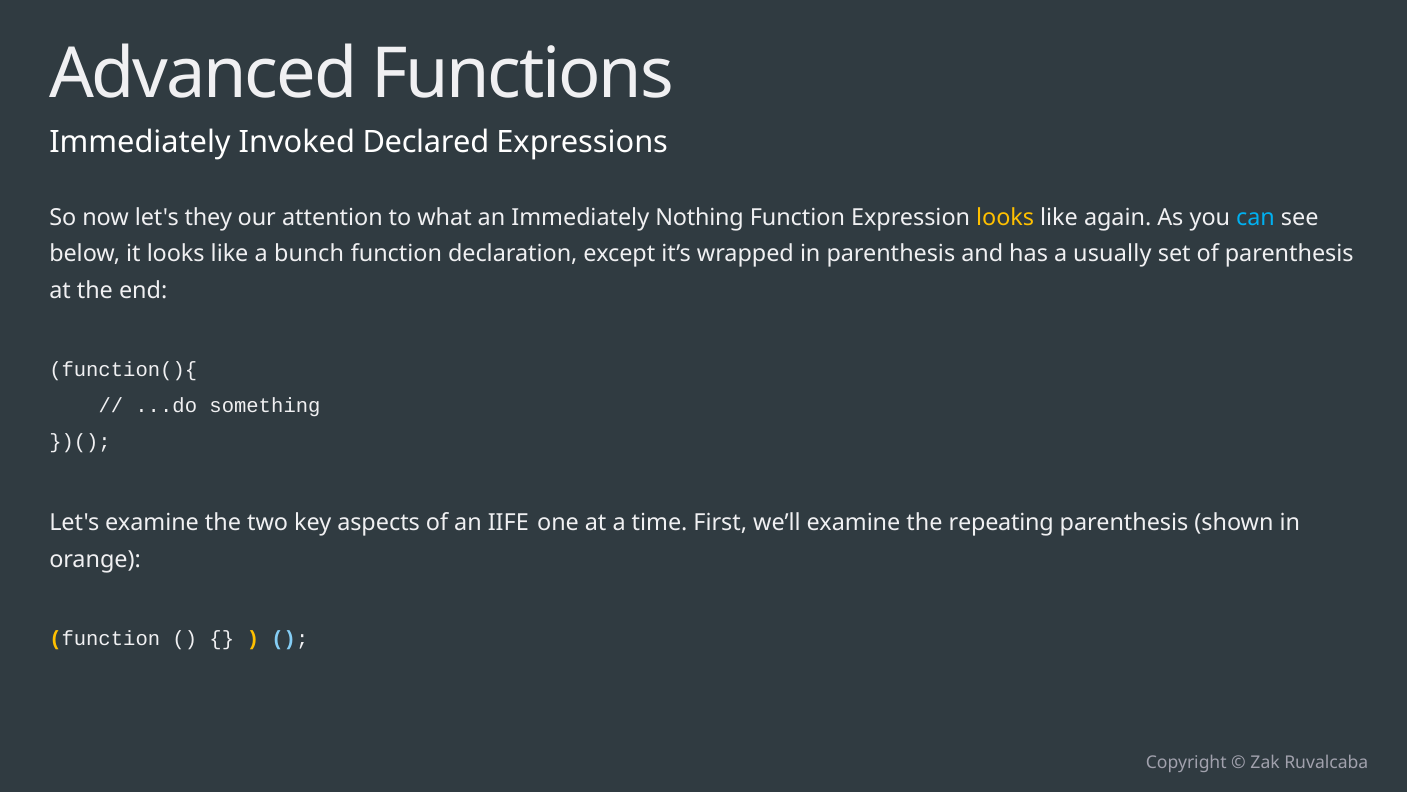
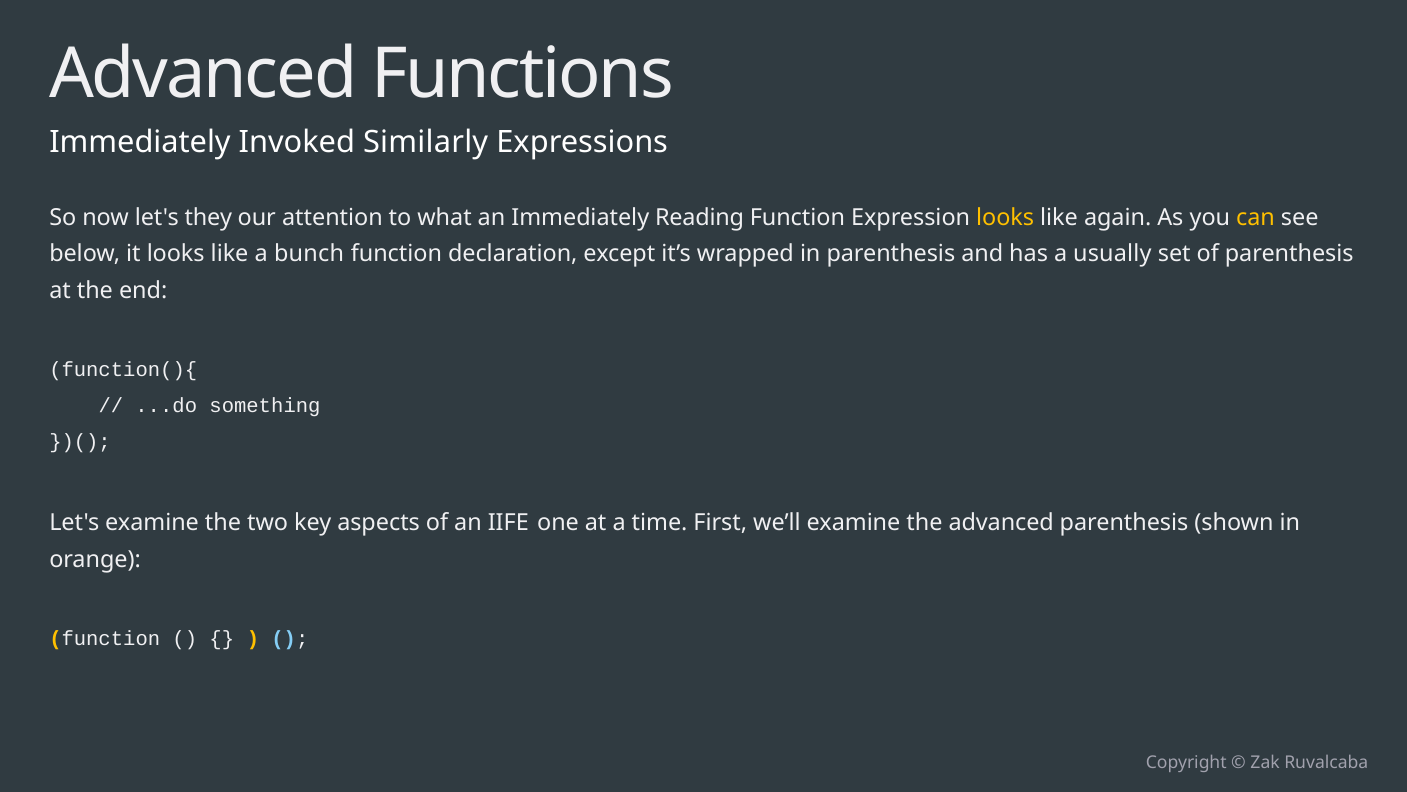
Declared: Declared -> Similarly
Nothing: Nothing -> Reading
can colour: light blue -> yellow
the repeating: repeating -> advanced
